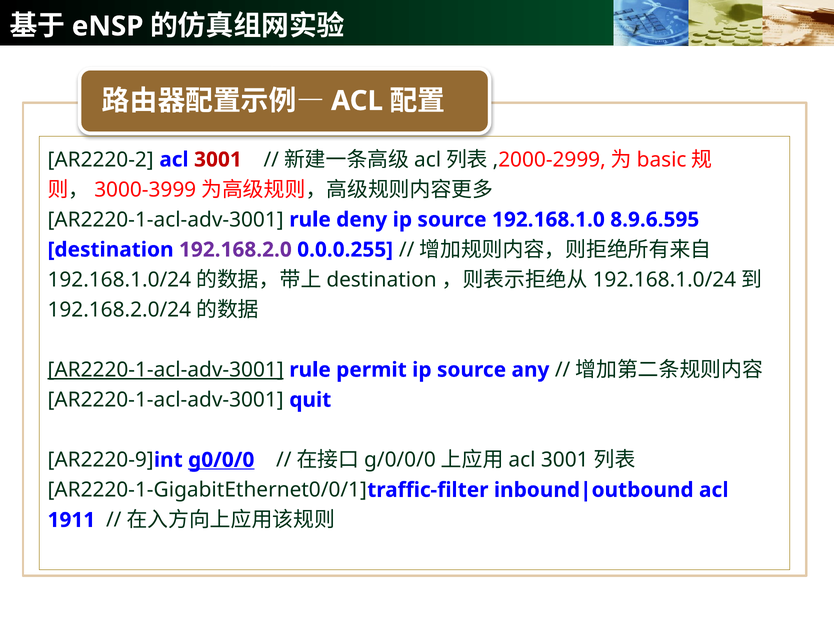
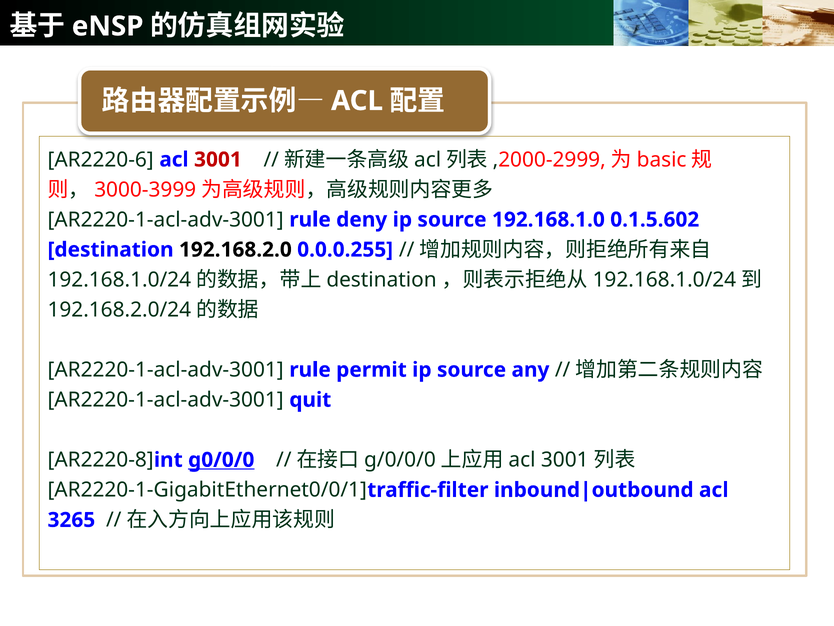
AR2220-2: AR2220-2 -> AR2220-6
8.9.6.595: 8.9.6.595 -> 0.1.5.602
192.168.2.0 colour: purple -> black
AR2220-1-acl-adv-3001 at (166, 370) underline: present -> none
AR2220-9: AR2220-9 -> AR2220-8
1911: 1911 -> 3265
